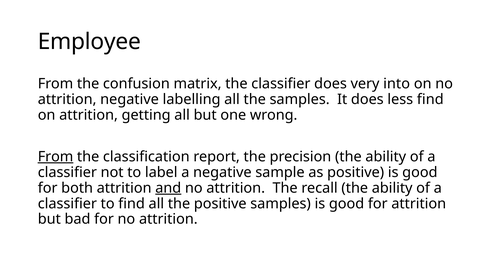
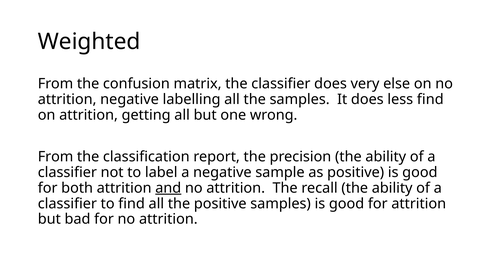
Employee: Employee -> Weighted
into: into -> else
From at (56, 157) underline: present -> none
